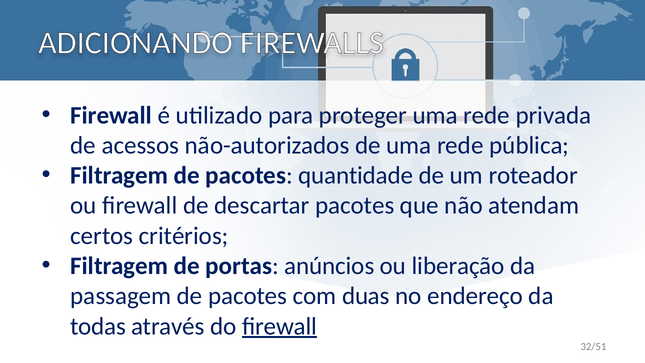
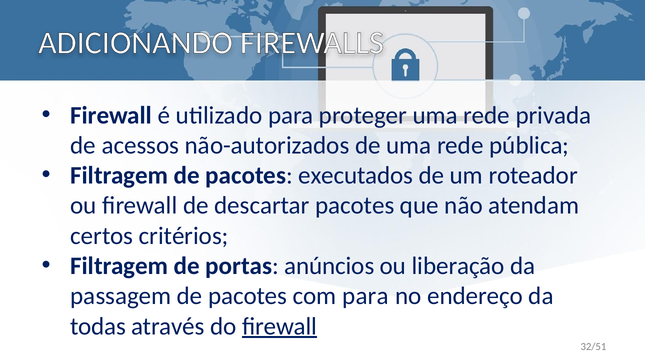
quantidade: quantidade -> executados
com duas: duas -> para
